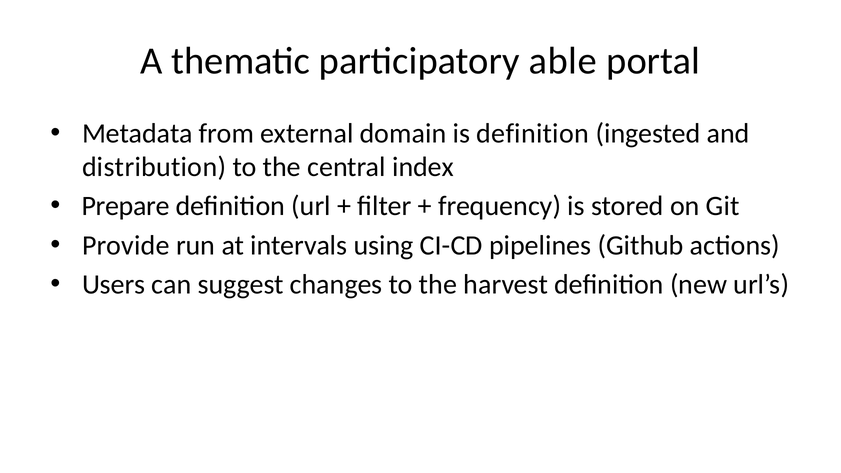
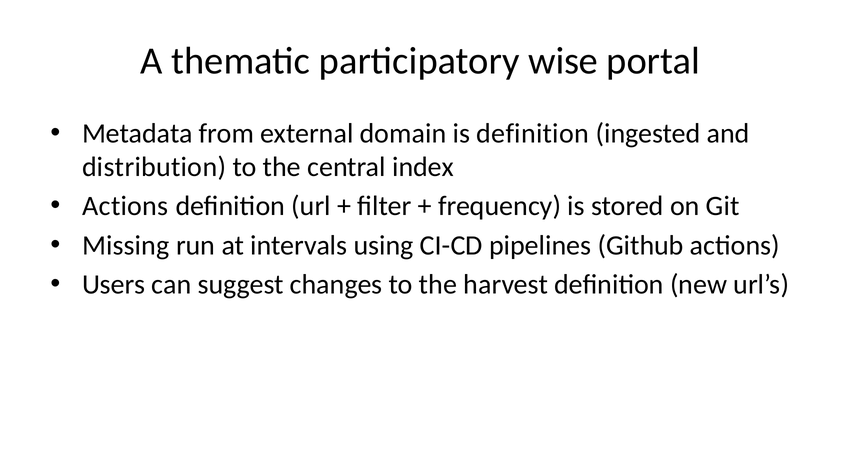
able: able -> wise
Prepare at (126, 206): Prepare -> Actions
Provide: Provide -> Missing
